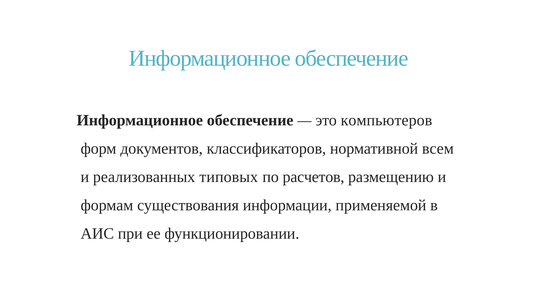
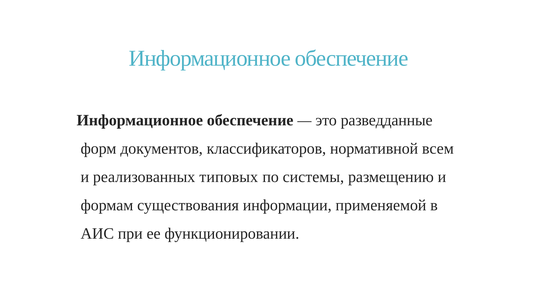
компьютеров: компьютеров -> разведданные
расчетов: расчетов -> системы
